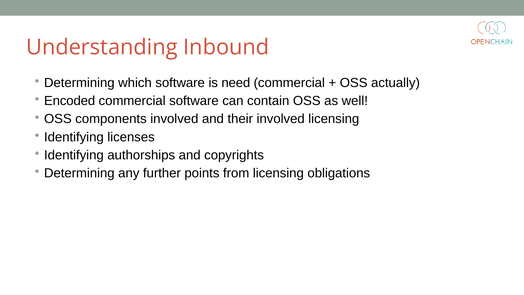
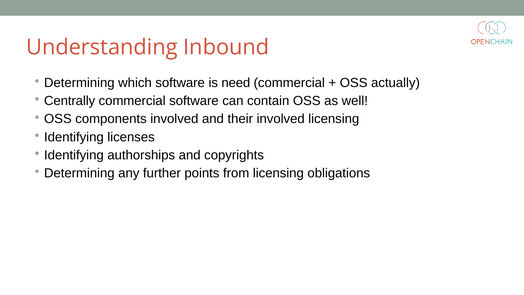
Encoded: Encoded -> Centrally
